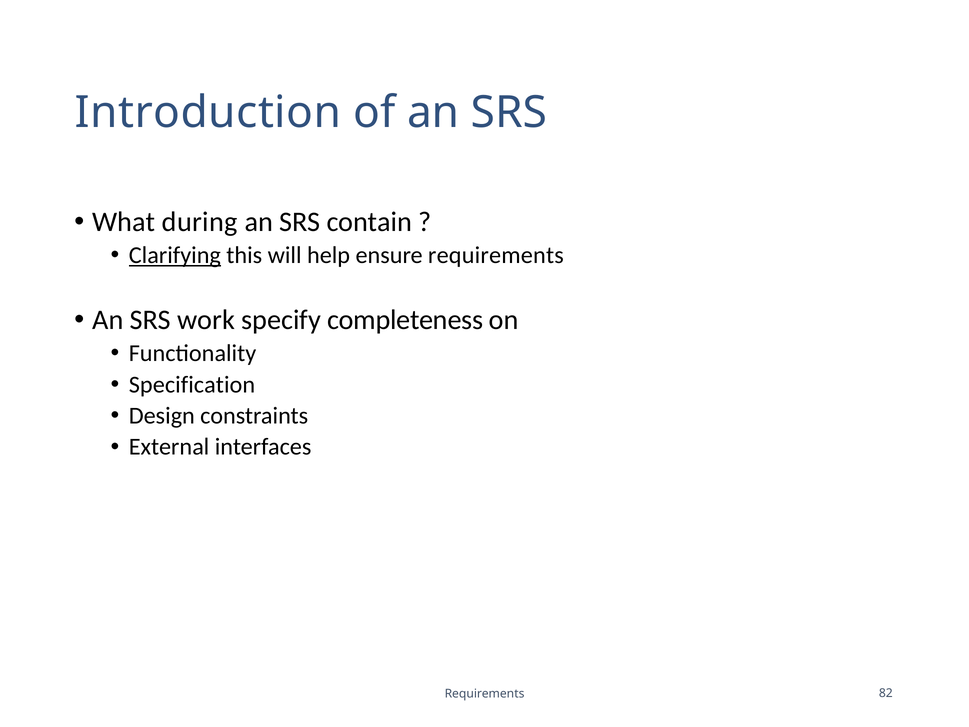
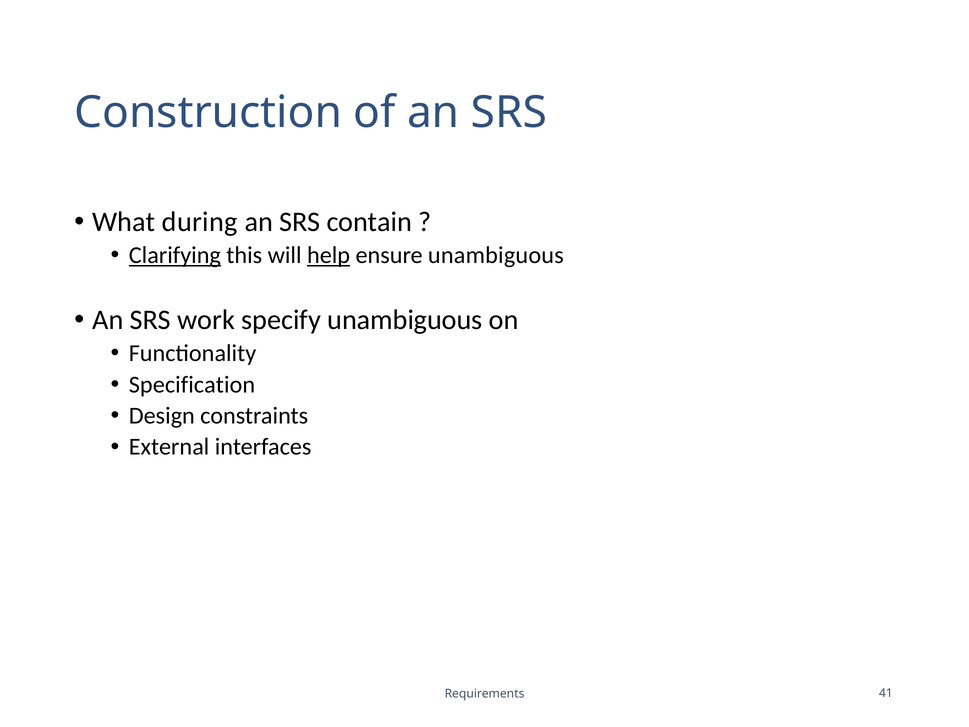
Introduction: Introduction -> Construction
help underline: none -> present
ensure requirements: requirements -> unambiguous
specify completeness: completeness -> unambiguous
82: 82 -> 41
